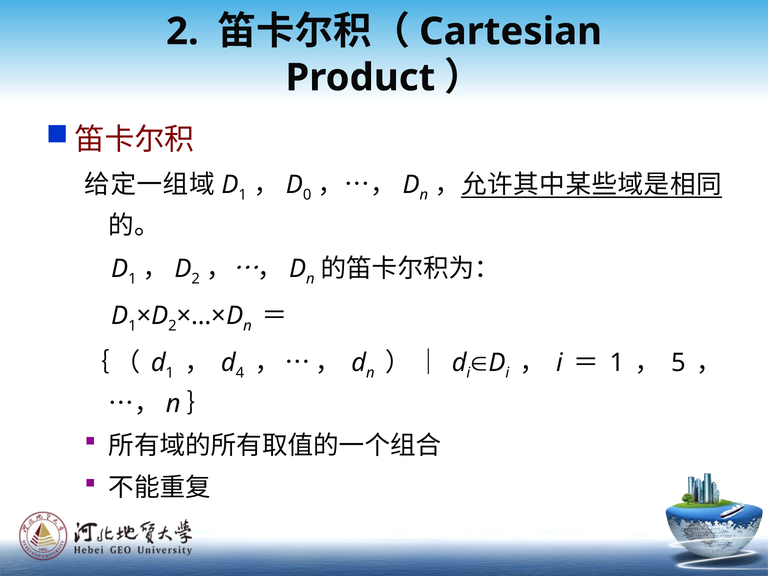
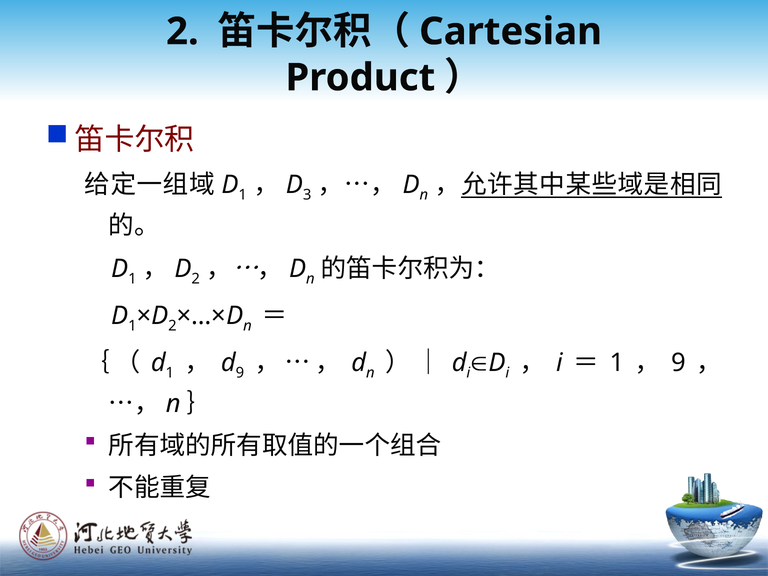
0: 0 -> 3
4 at (240, 373): 4 -> 9
5 at (678, 363): 5 -> 9
